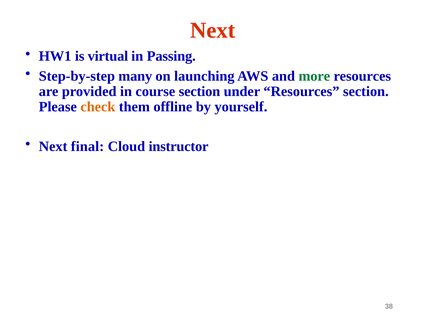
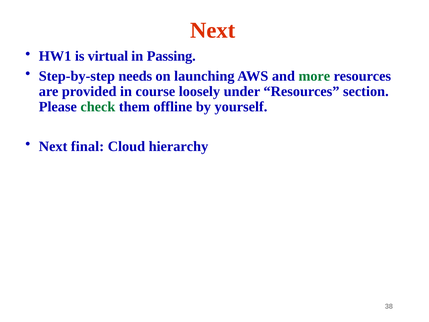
many: many -> needs
course section: section -> loosely
check colour: orange -> green
instructor: instructor -> hierarchy
